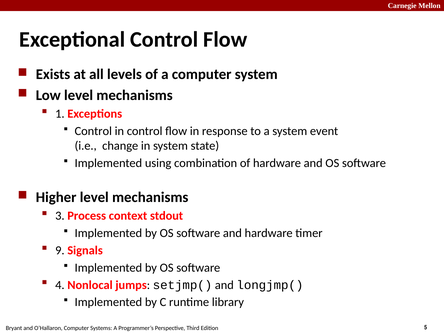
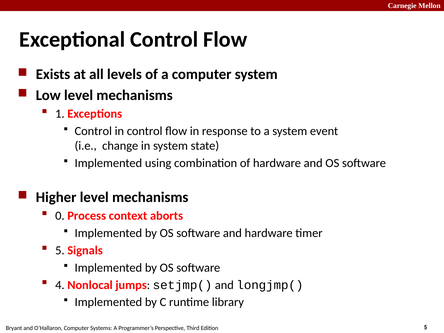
3: 3 -> 0
stdout: stdout -> aborts
9 at (60, 250): 9 -> 5
